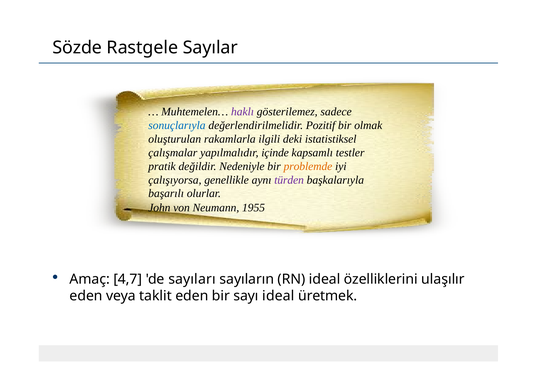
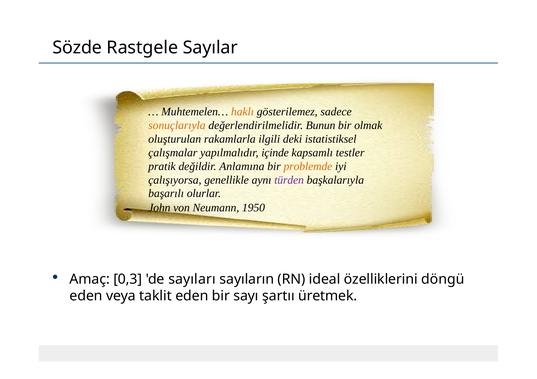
haklı colour: purple -> orange
sonuçlarıyla colour: blue -> orange
Pozitif: Pozitif -> Bunun
Nedeniyle: Nedeniyle -> Anlamına
1955: 1955 -> 1950
4,7: 4,7 -> 0,3
ulaşılır: ulaşılır -> döngü
sayı ideal: ideal -> şartıı
